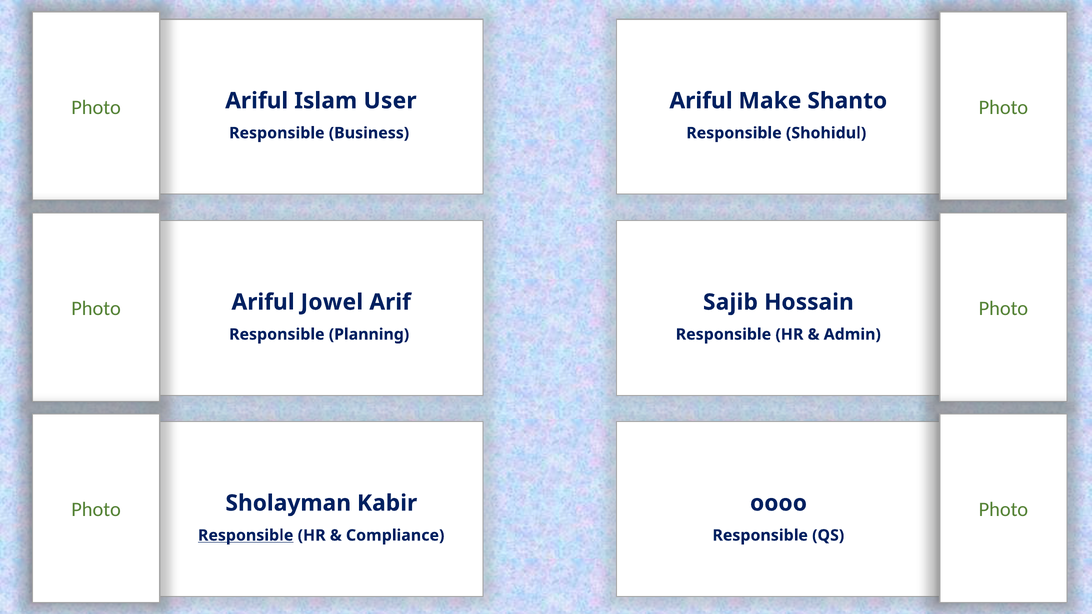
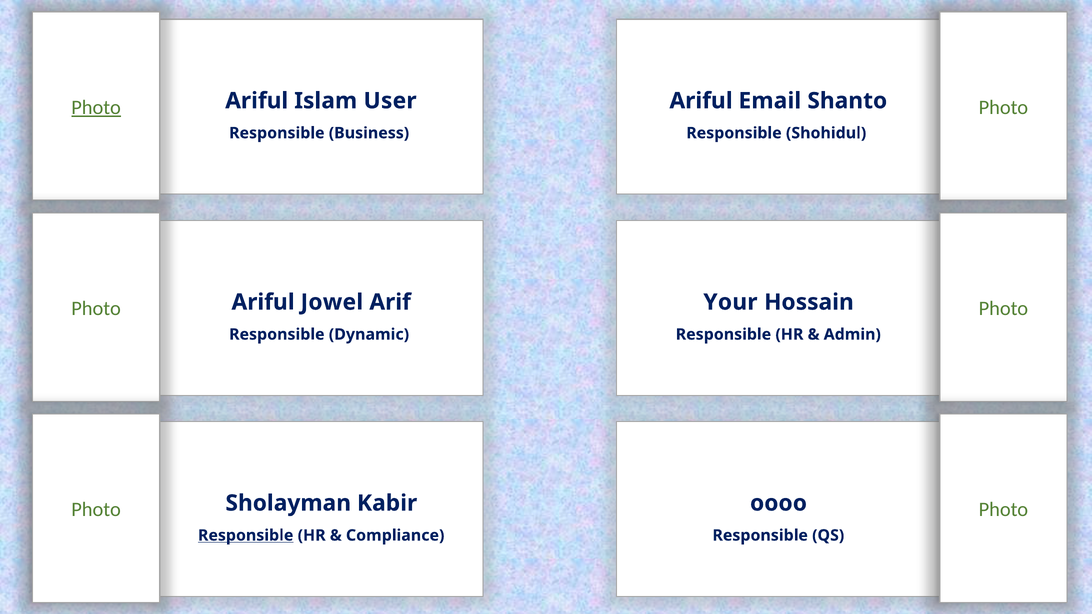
Photo at (96, 107) underline: none -> present
Make: Make -> Email
Sajib: Sajib -> Your
Planning: Planning -> Dynamic
